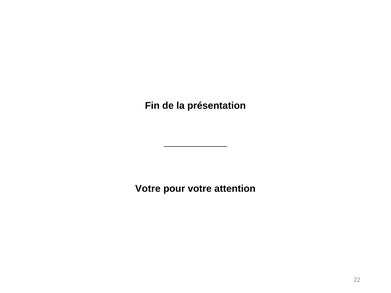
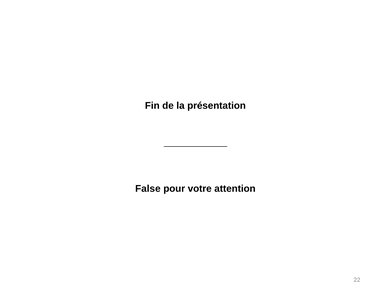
Votre at (148, 189): Votre -> False
